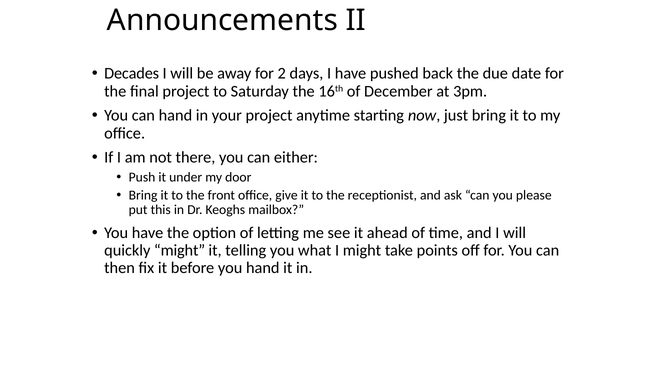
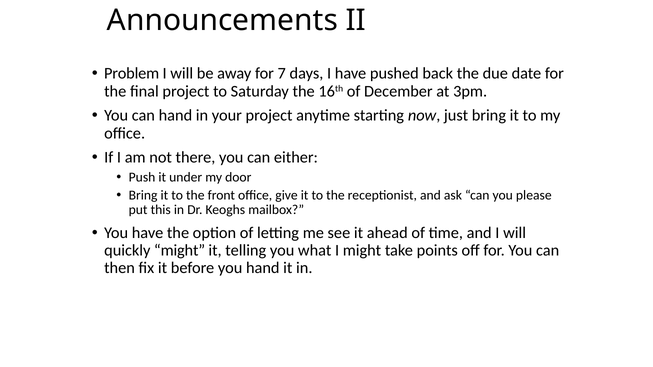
Decades: Decades -> Problem
2: 2 -> 7
